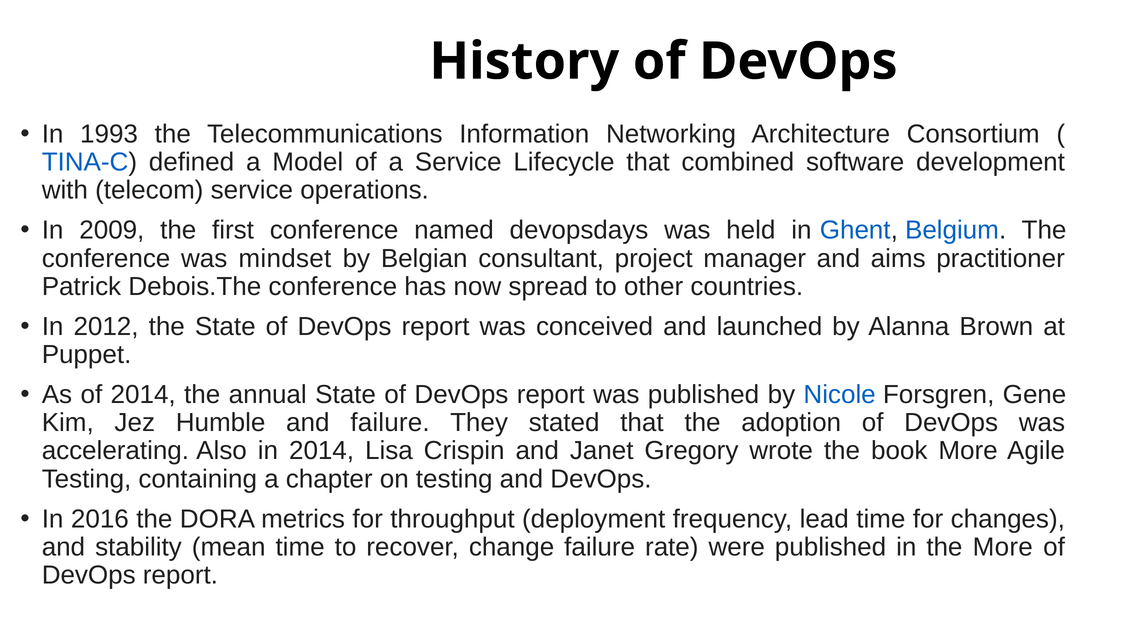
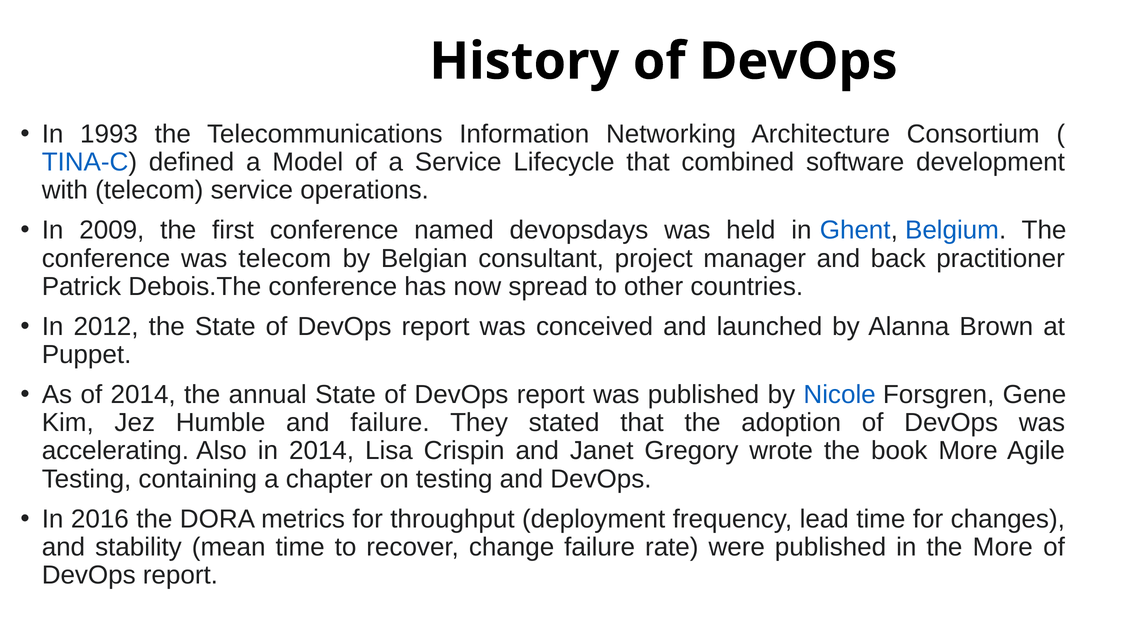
was mindset: mindset -> telecom
aims: aims -> back
